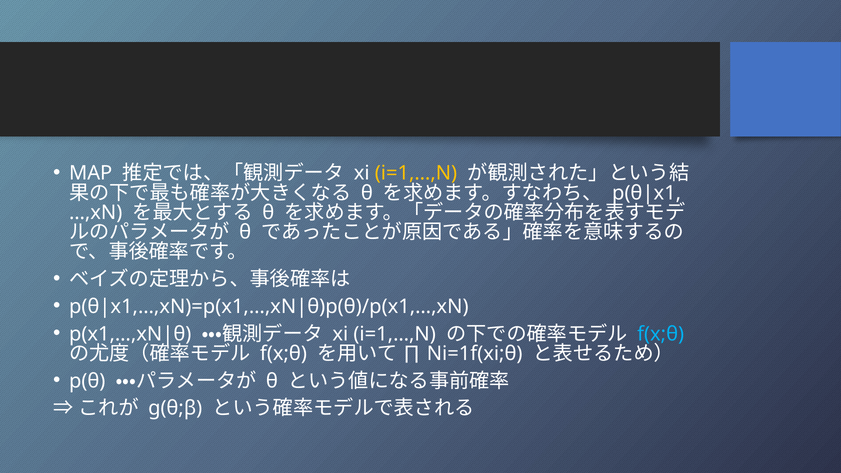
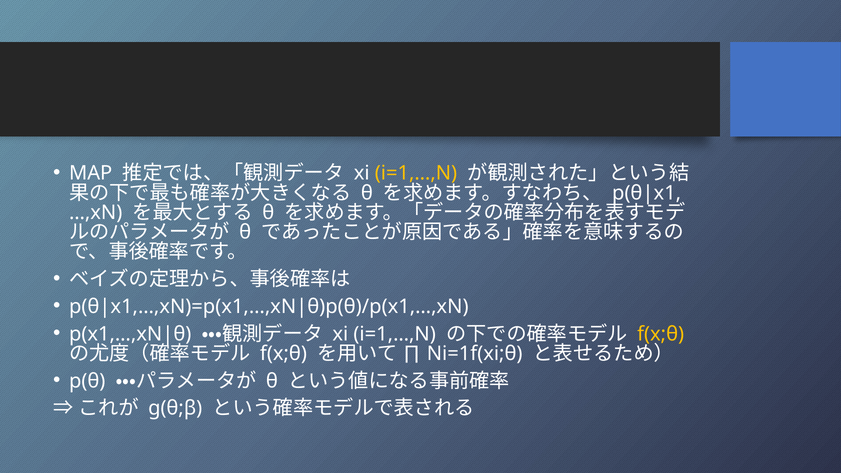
f(x;θ at (661, 334) colour: light blue -> yellow
